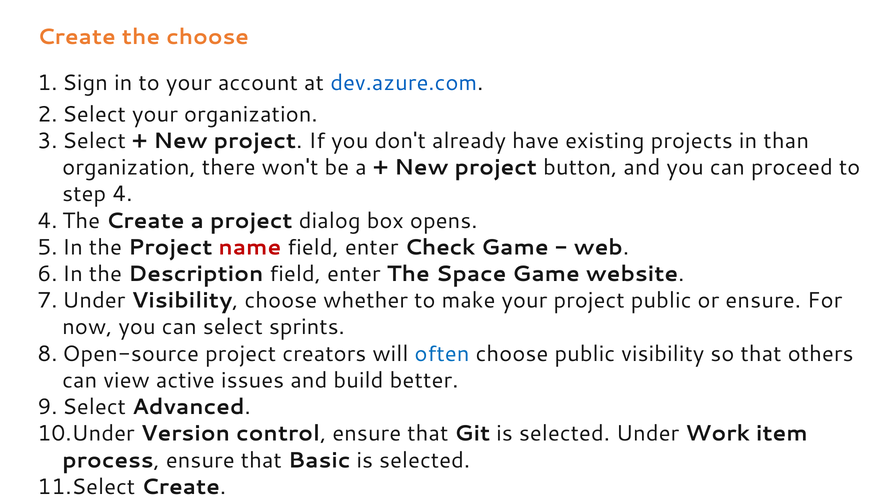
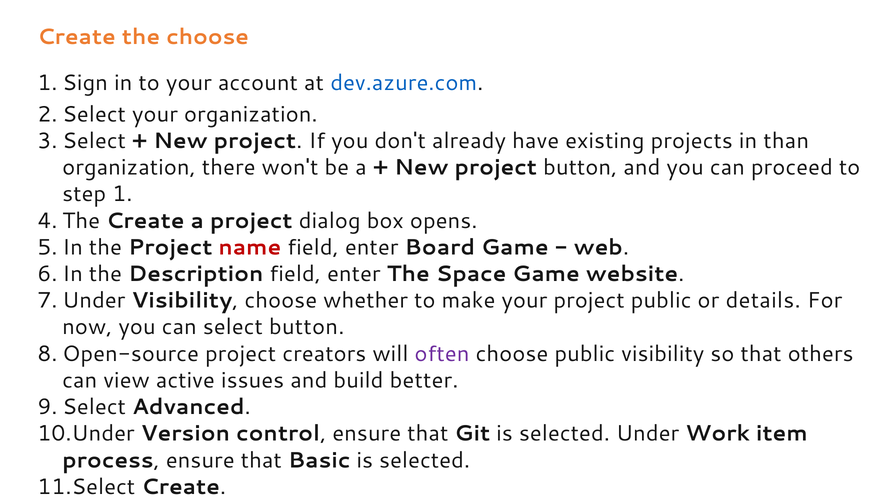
4: 4 -> 1
Check: Check -> Board
or ensure: ensure -> details
select sprints: sprints -> button
often colour: blue -> purple
